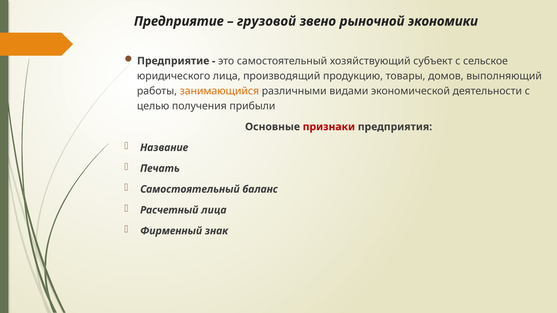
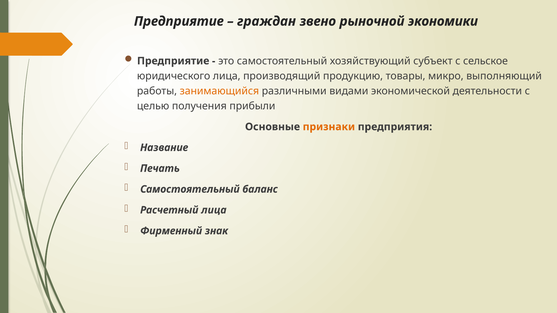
грузовой: грузовой -> граждан
домов: домов -> микро
признаки colour: red -> orange
